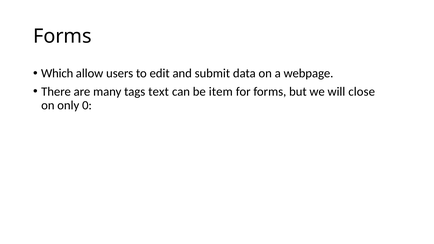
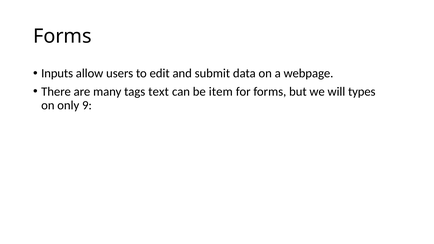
Which: Which -> Inputs
close: close -> types
0: 0 -> 9
